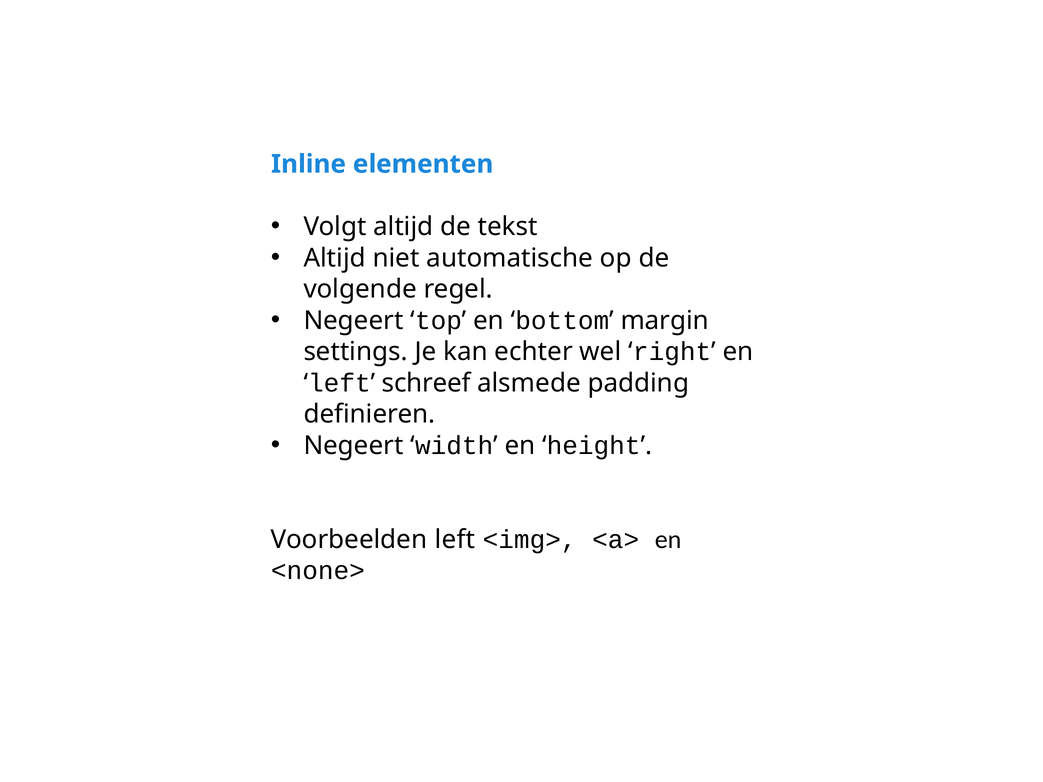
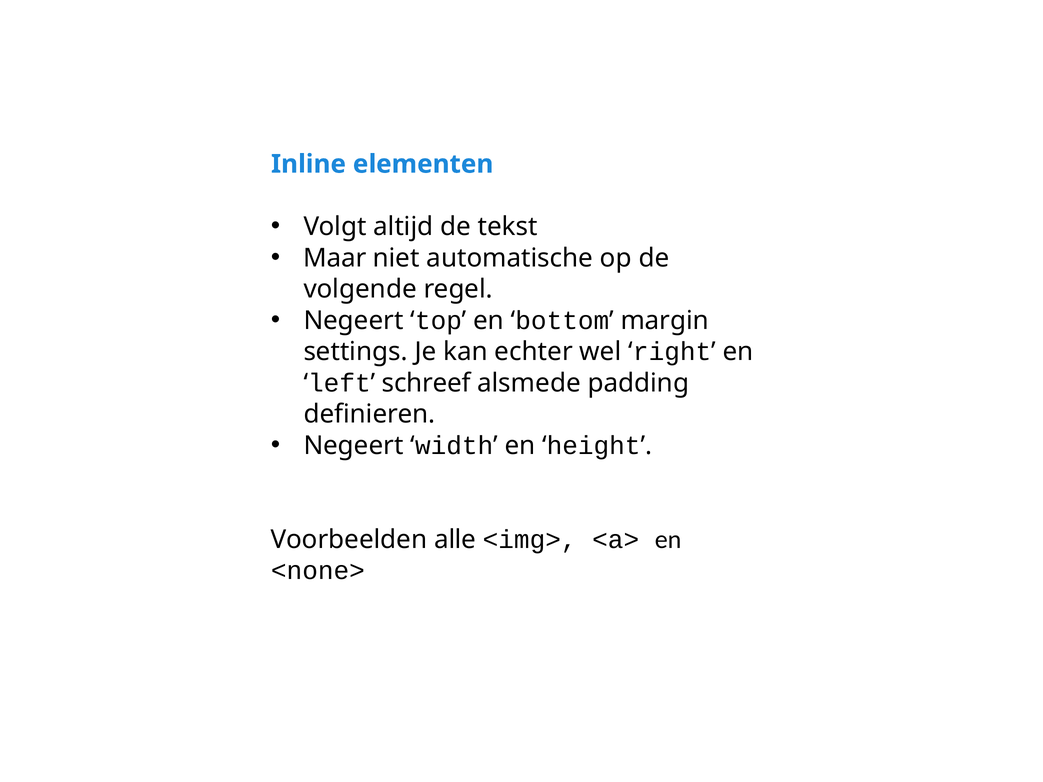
Altijd at (335, 258): Altijd -> Maar
Voorbeelden left: left -> alle
